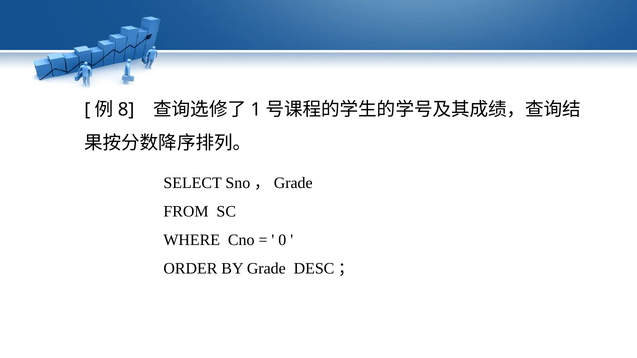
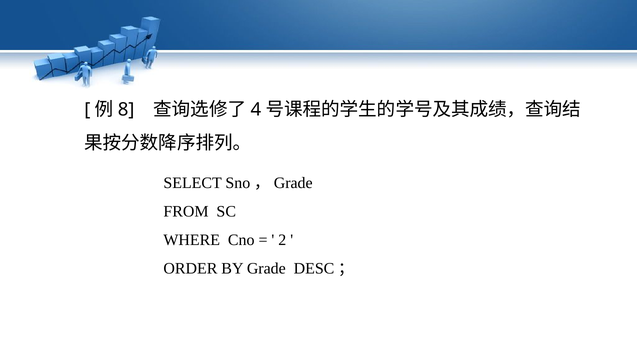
1: 1 -> 4
0: 0 -> 2
